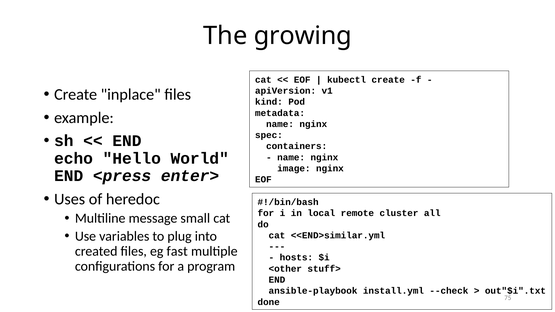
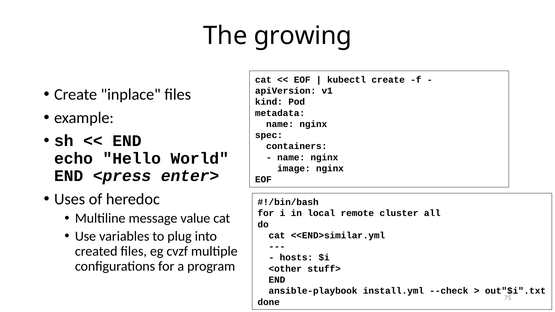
small: small -> value
fast: fast -> cvzf
